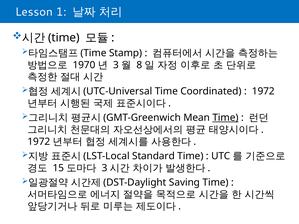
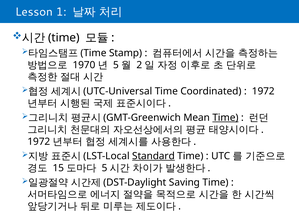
3 at (116, 65): 3 -> 5
8: 8 -> 2
Standard underline: none -> present
3 at (105, 168): 3 -> 5
